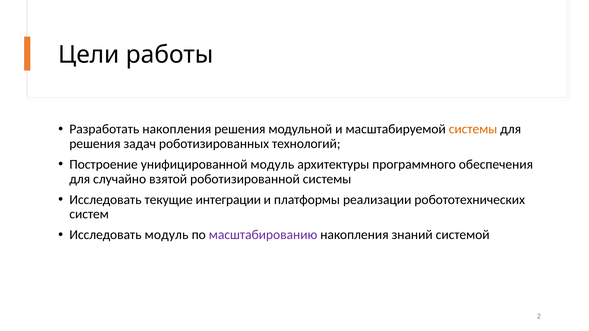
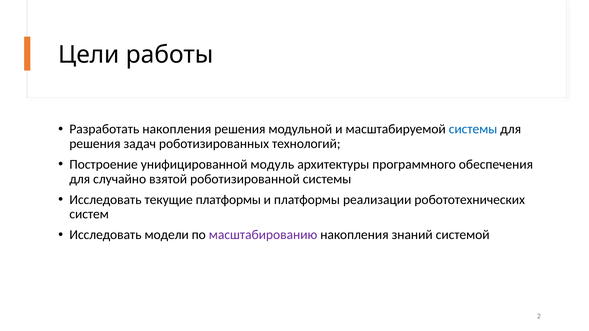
системы at (473, 129) colour: orange -> blue
текущие интеграции: интеграции -> платформы
Исследовать модуль: модуль -> модели
